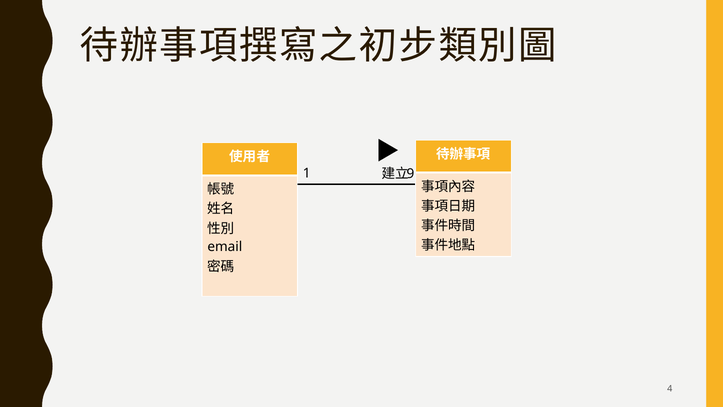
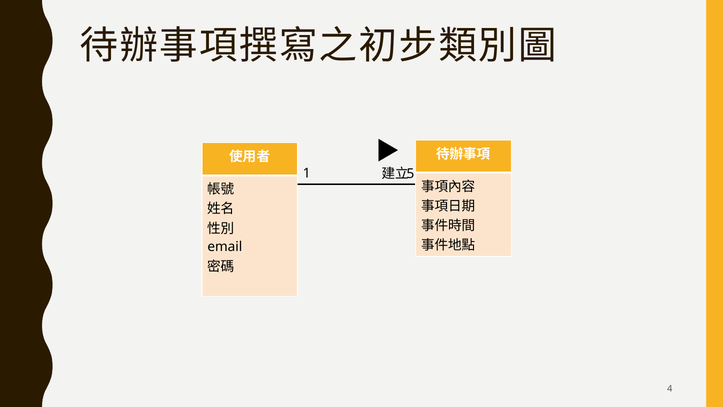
9: 9 -> 5
